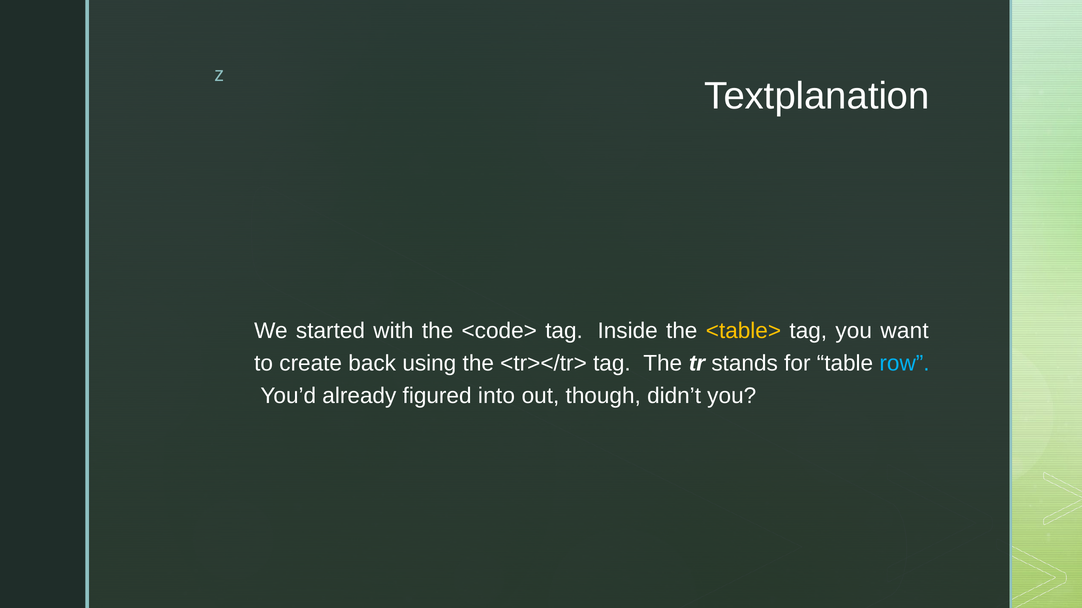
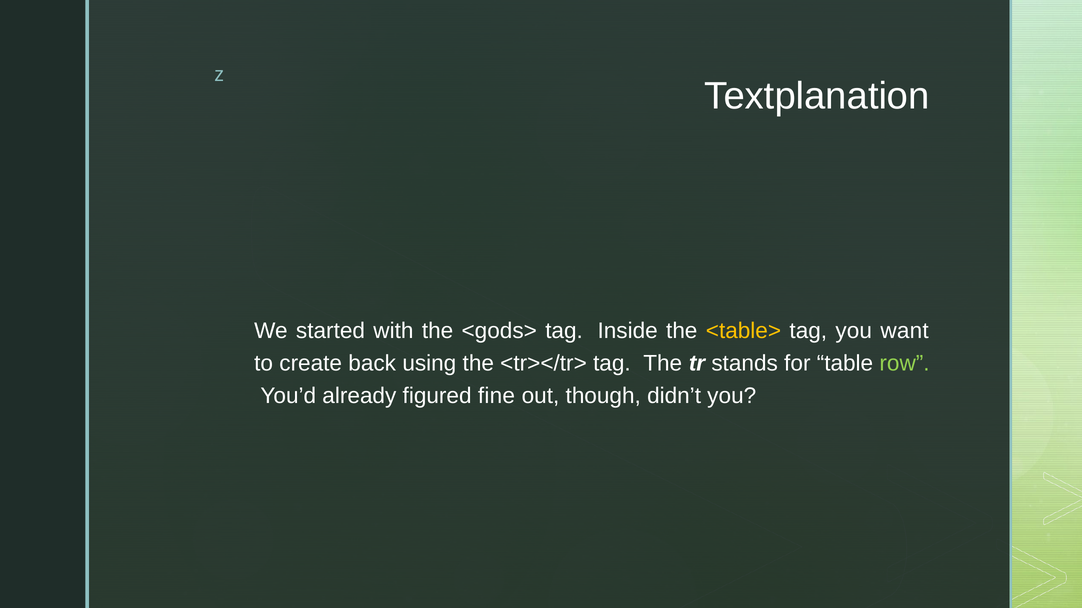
<code>: <code> -> <gods>
row colour: light blue -> light green
into: into -> fine
